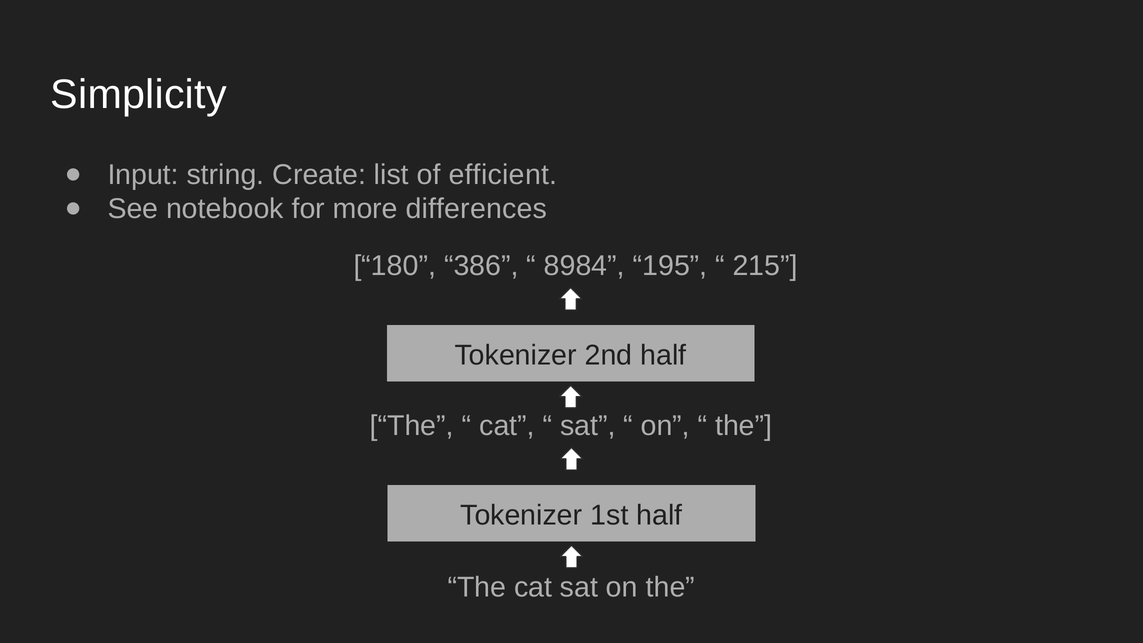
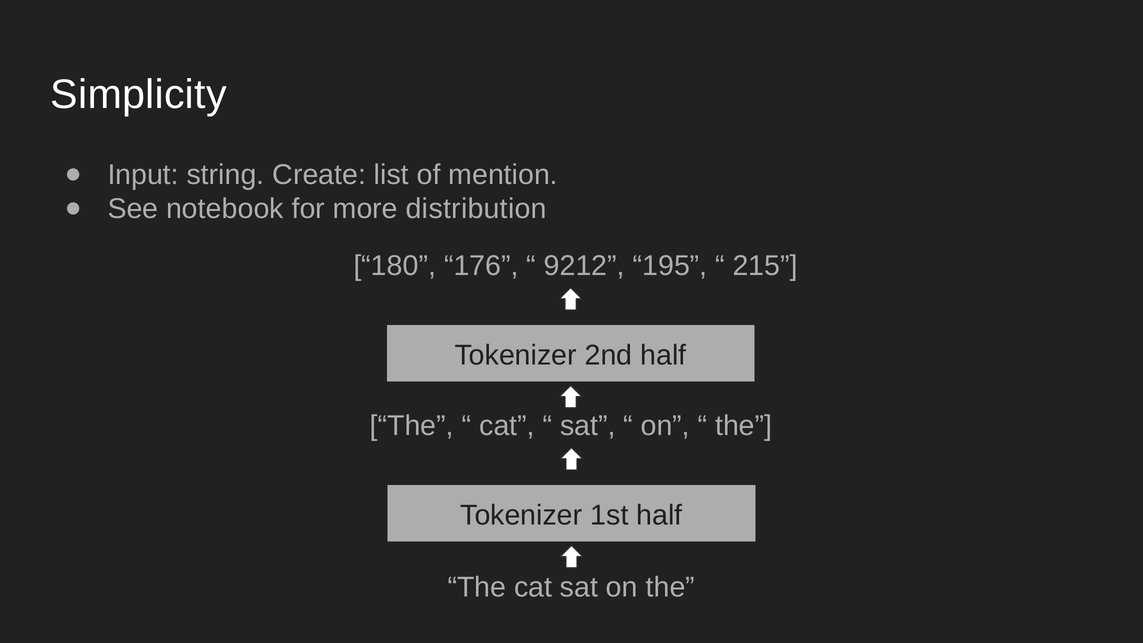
efficient: efficient -> mention
differences: differences -> distribution
386: 386 -> 176
8984: 8984 -> 9212
